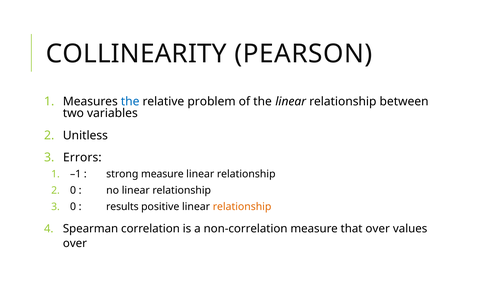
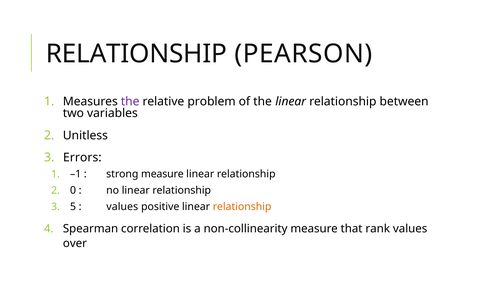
COLLINEARITY at (136, 54): COLLINEARITY -> RELATIONSHIP
the at (130, 101) colour: blue -> purple
0 at (73, 206): 0 -> 5
results at (122, 206): results -> values
non-correlation: non-correlation -> non-collinearity
that over: over -> rank
